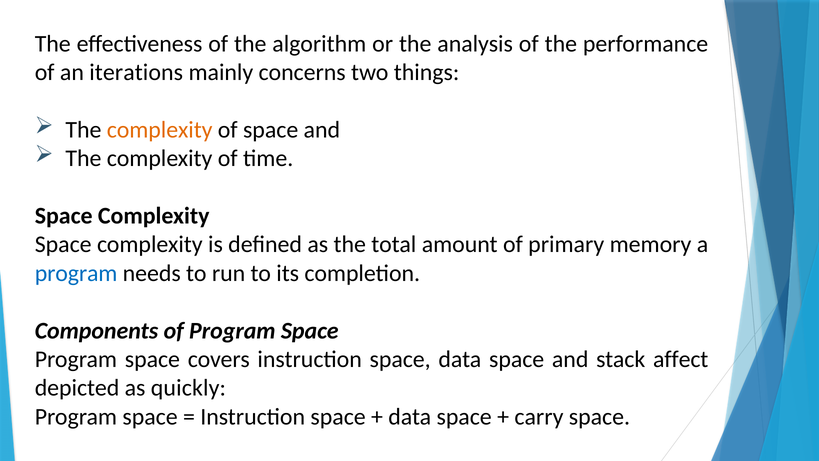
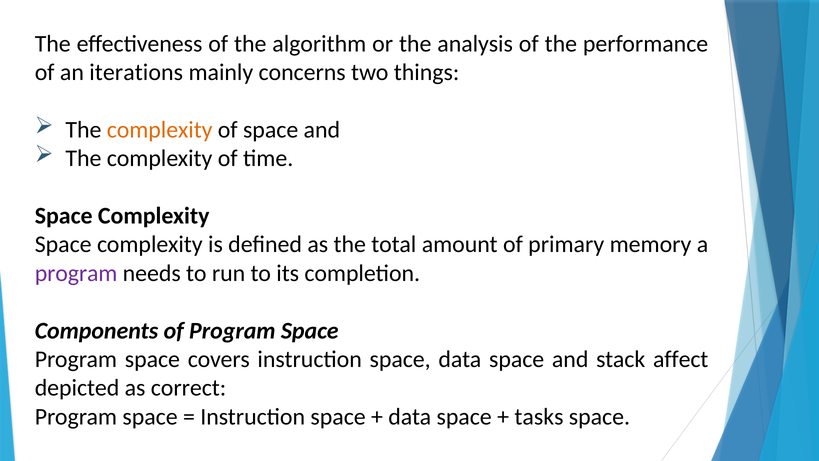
program at (76, 273) colour: blue -> purple
quickly: quickly -> correct
carry: carry -> tasks
